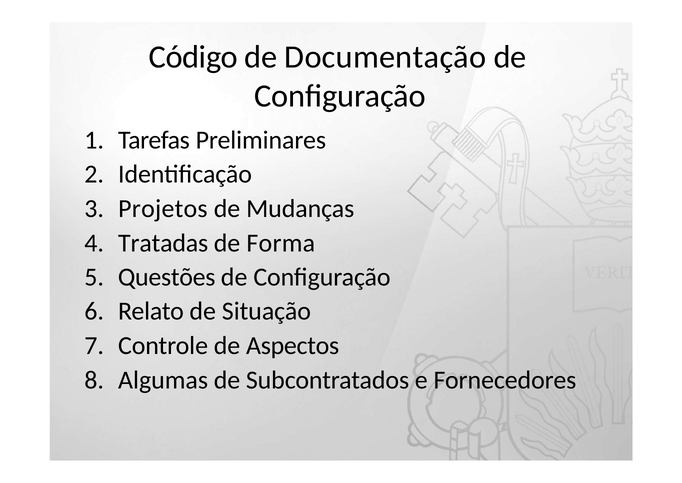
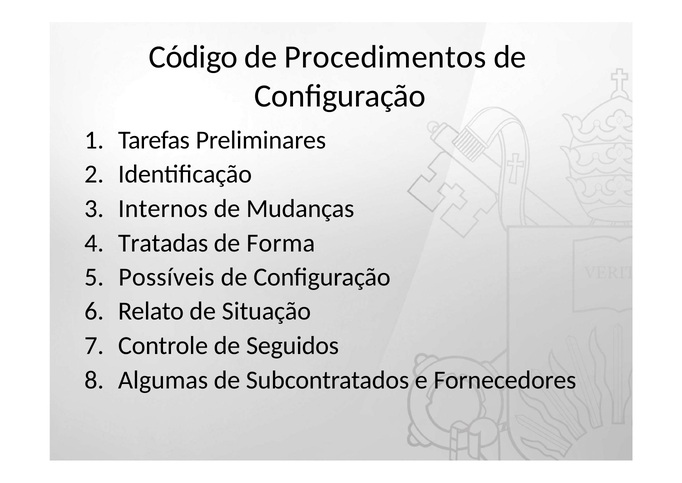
Documentação: Documentação -> Procedimentos
Projetos: Projetos -> Internos
Questões: Questões -> Possíveis
Aspectos: Aspectos -> Seguidos
